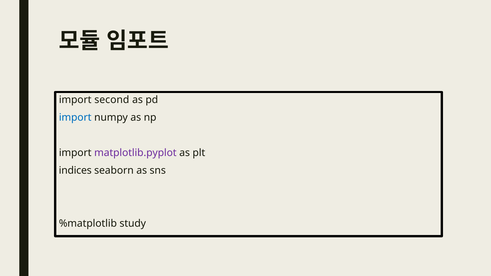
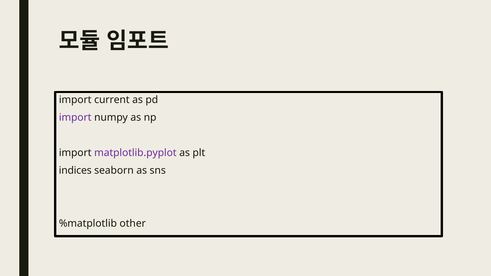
second: second -> current
import at (75, 117) colour: blue -> purple
study: study -> other
